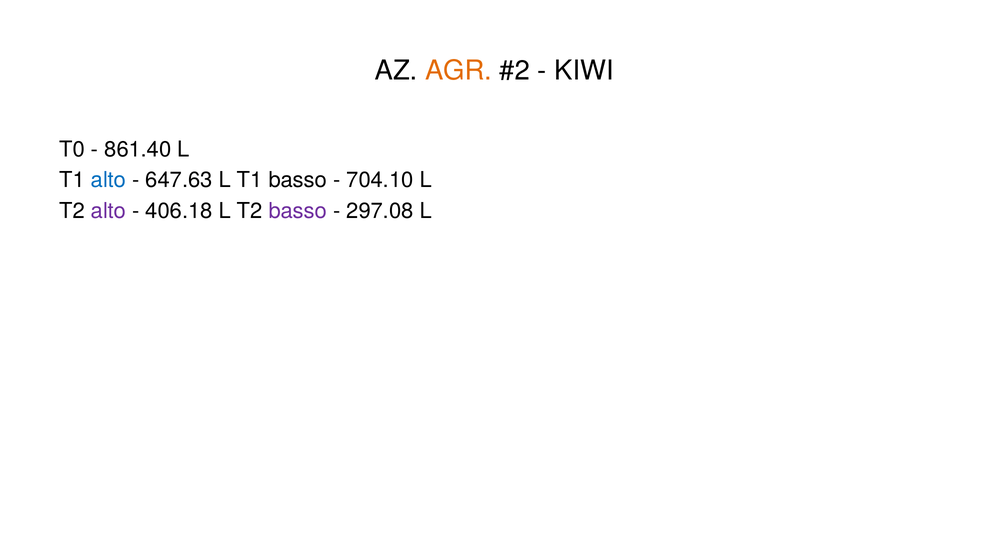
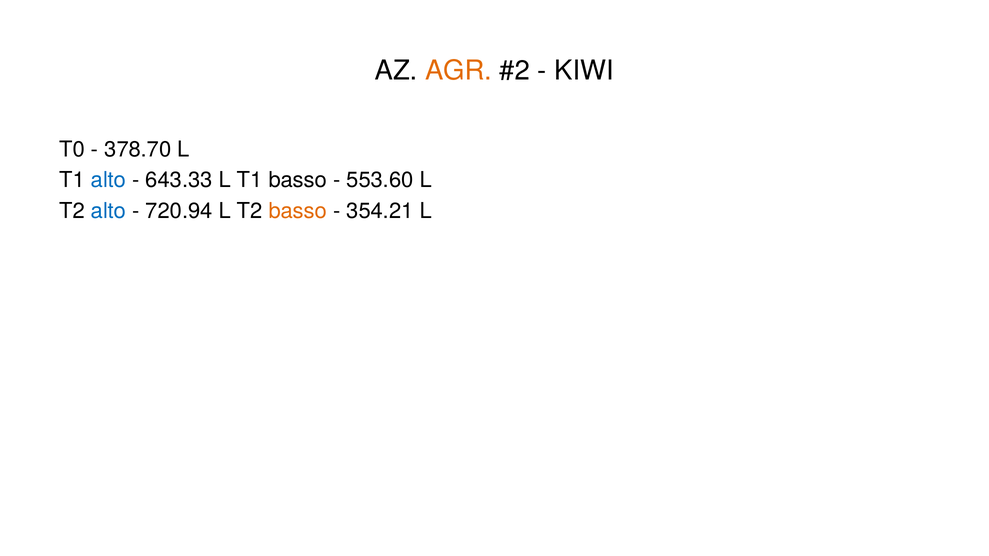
861.40: 861.40 -> 378.70
647.63: 647.63 -> 643.33
704.10: 704.10 -> 553.60
alto at (109, 211) colour: purple -> blue
406.18: 406.18 -> 720.94
basso at (298, 211) colour: purple -> orange
297.08: 297.08 -> 354.21
